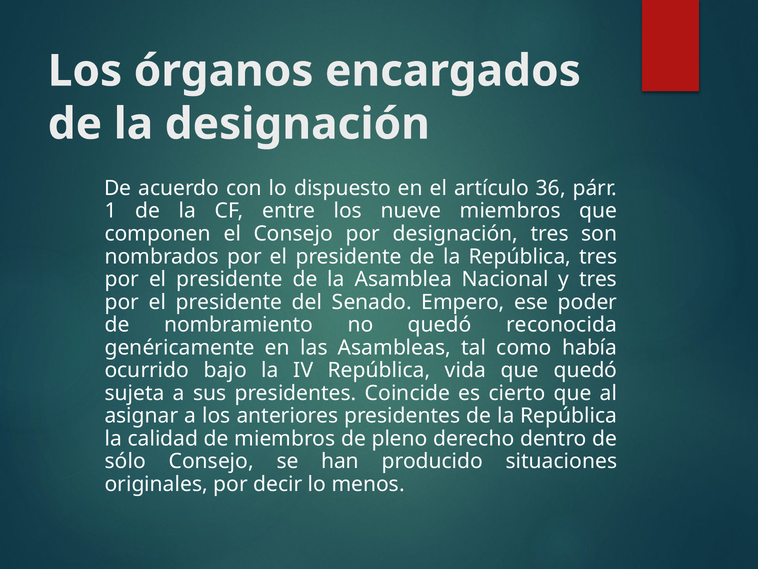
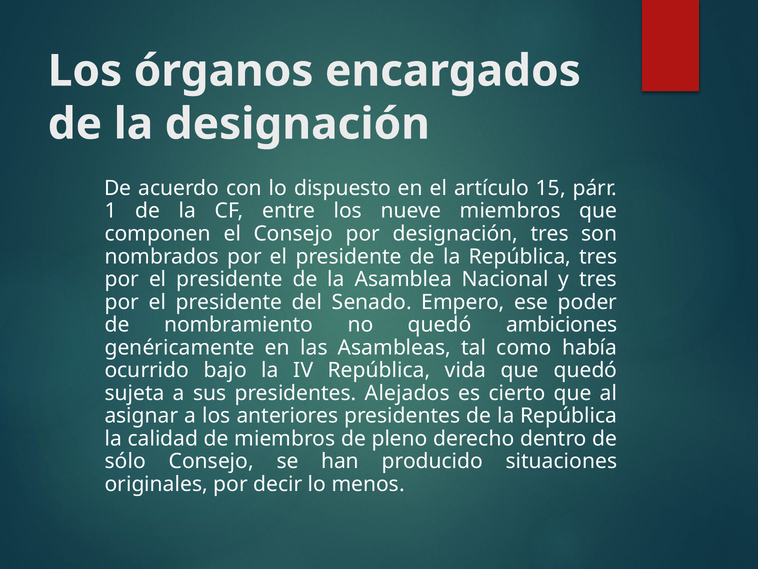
36: 36 -> 15
reconocida: reconocida -> ambiciones
Coincide: Coincide -> Alejados
